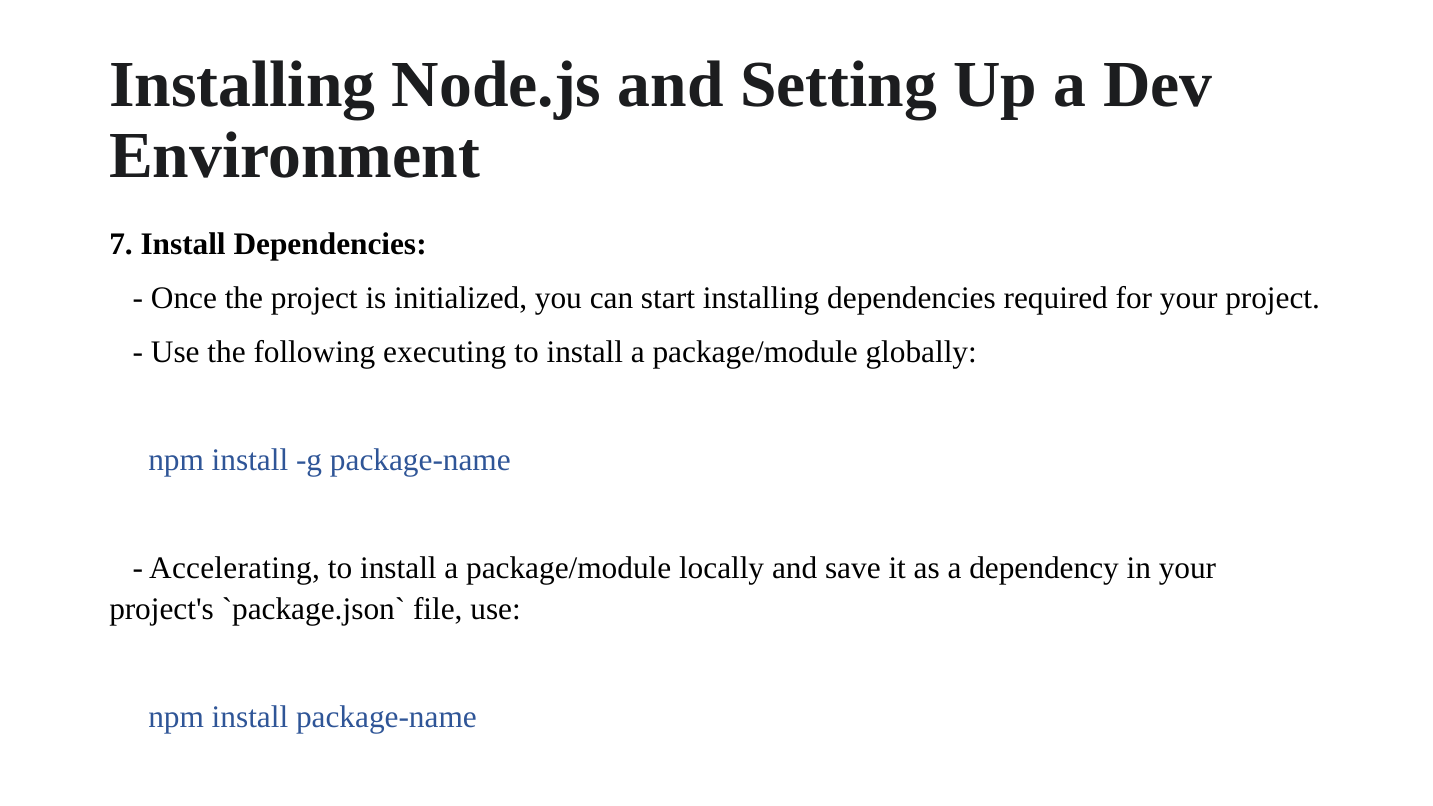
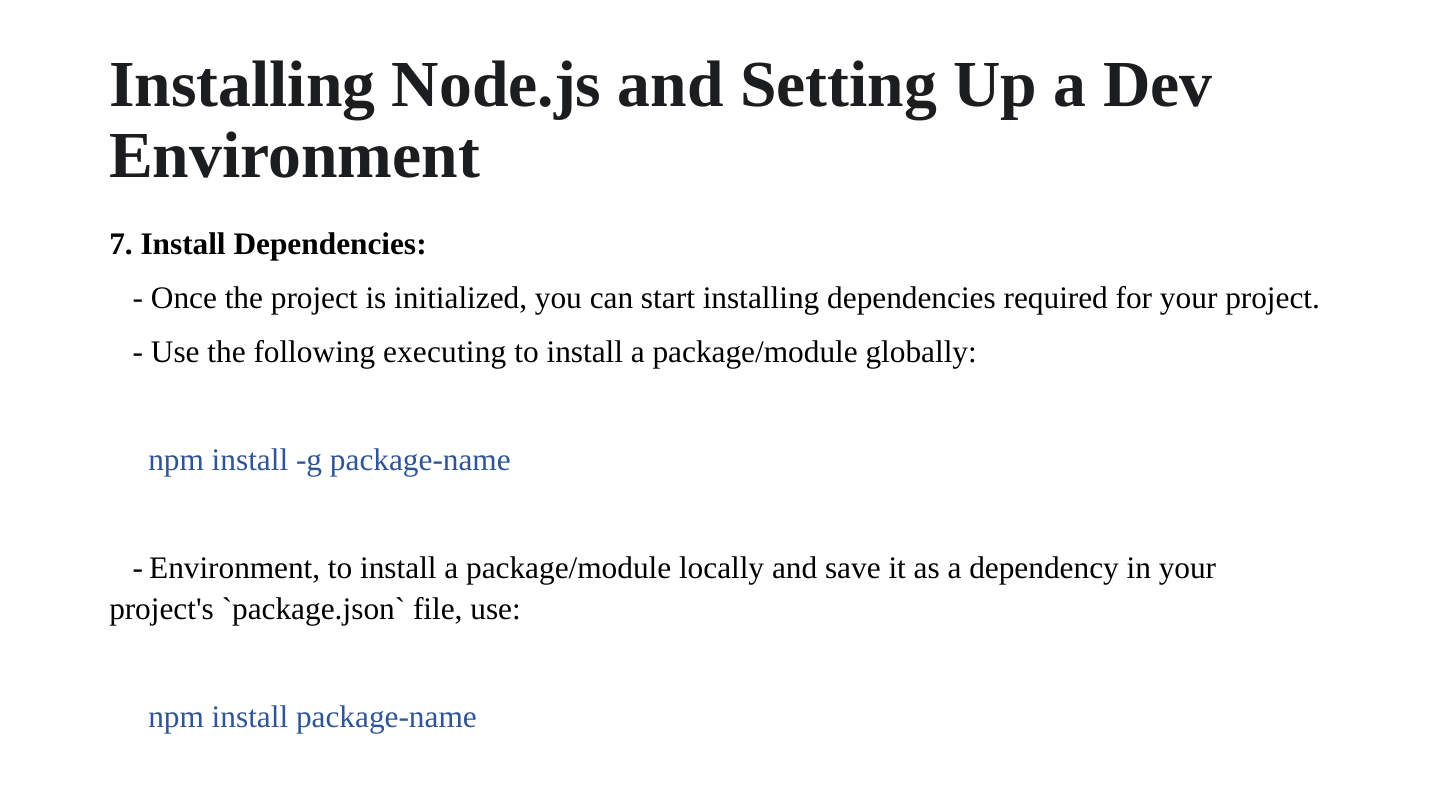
Accelerating at (235, 568): Accelerating -> Environment
